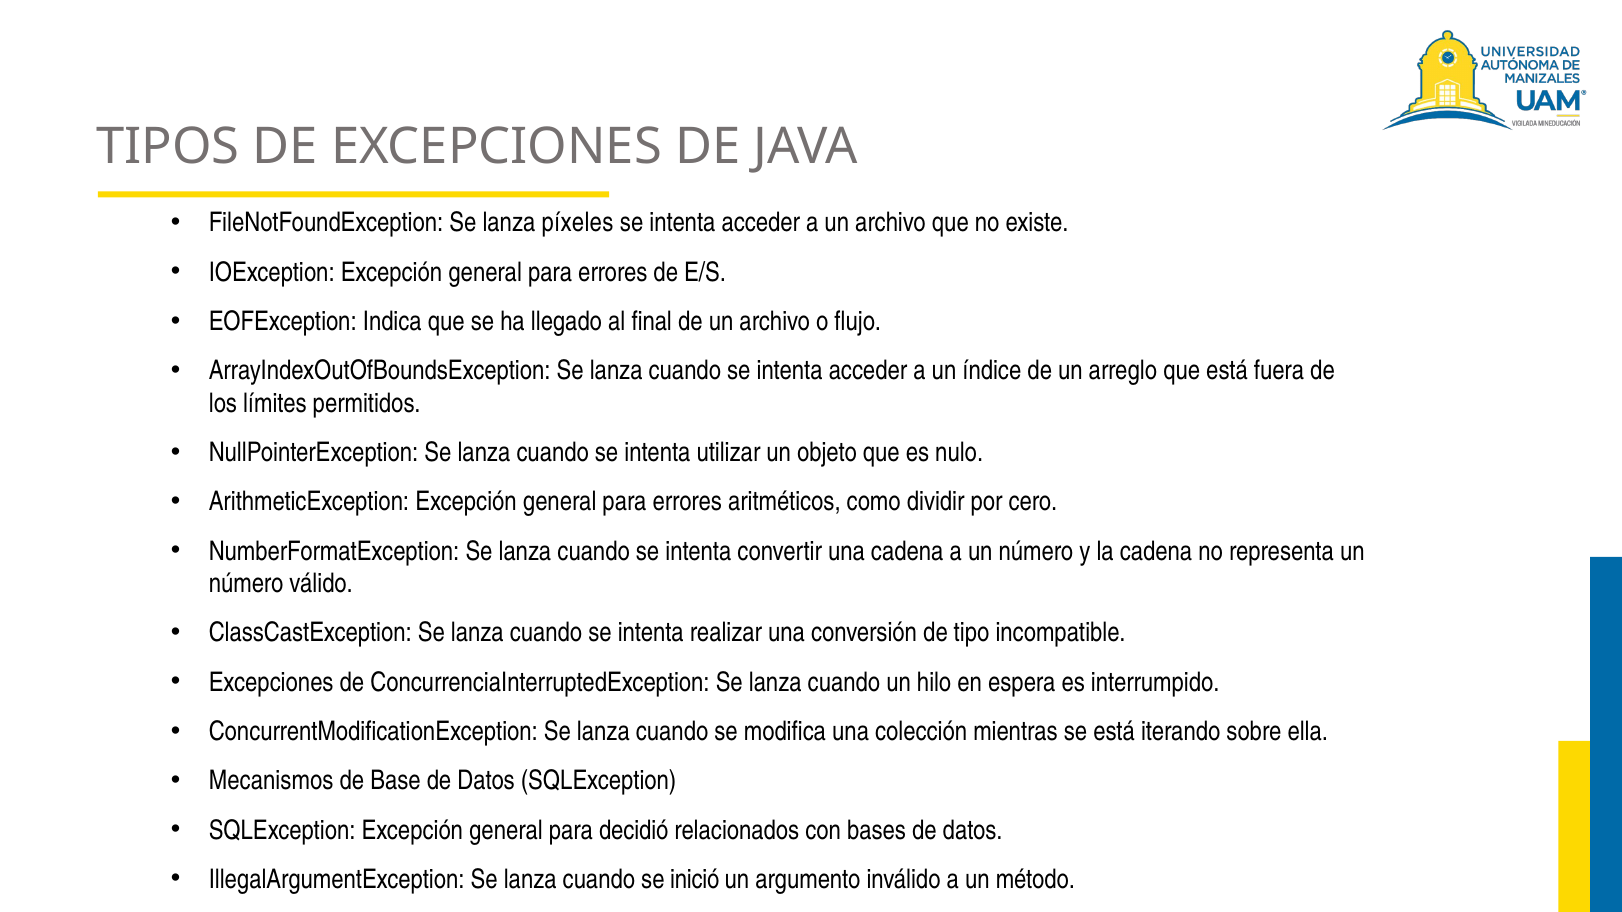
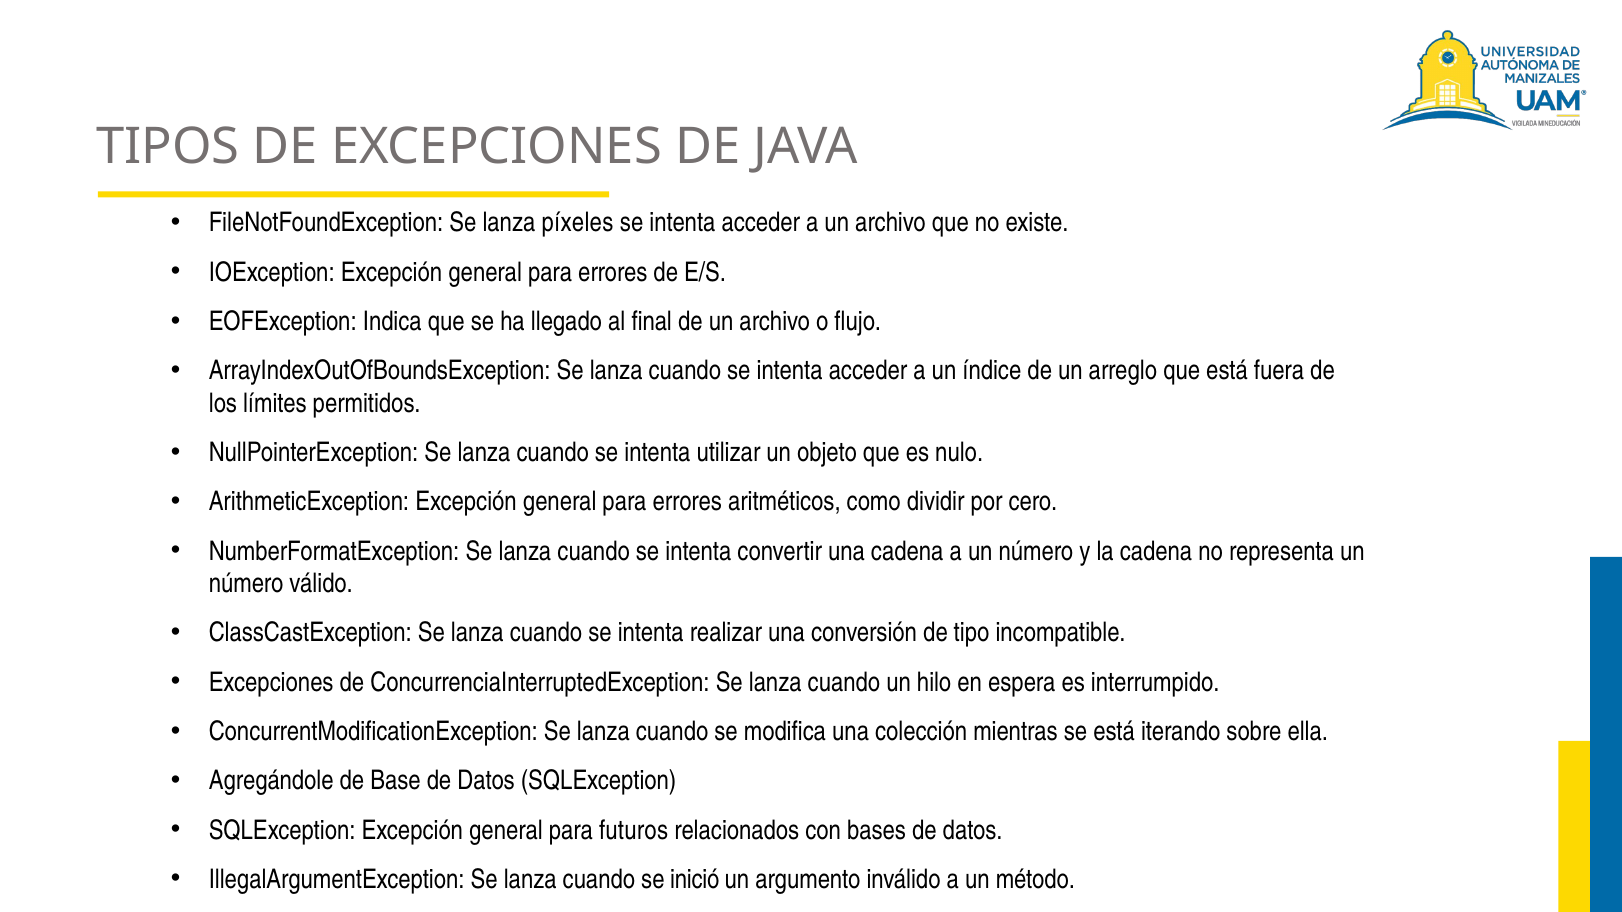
Mecanismos: Mecanismos -> Agregándole
decidió: decidió -> futuros
